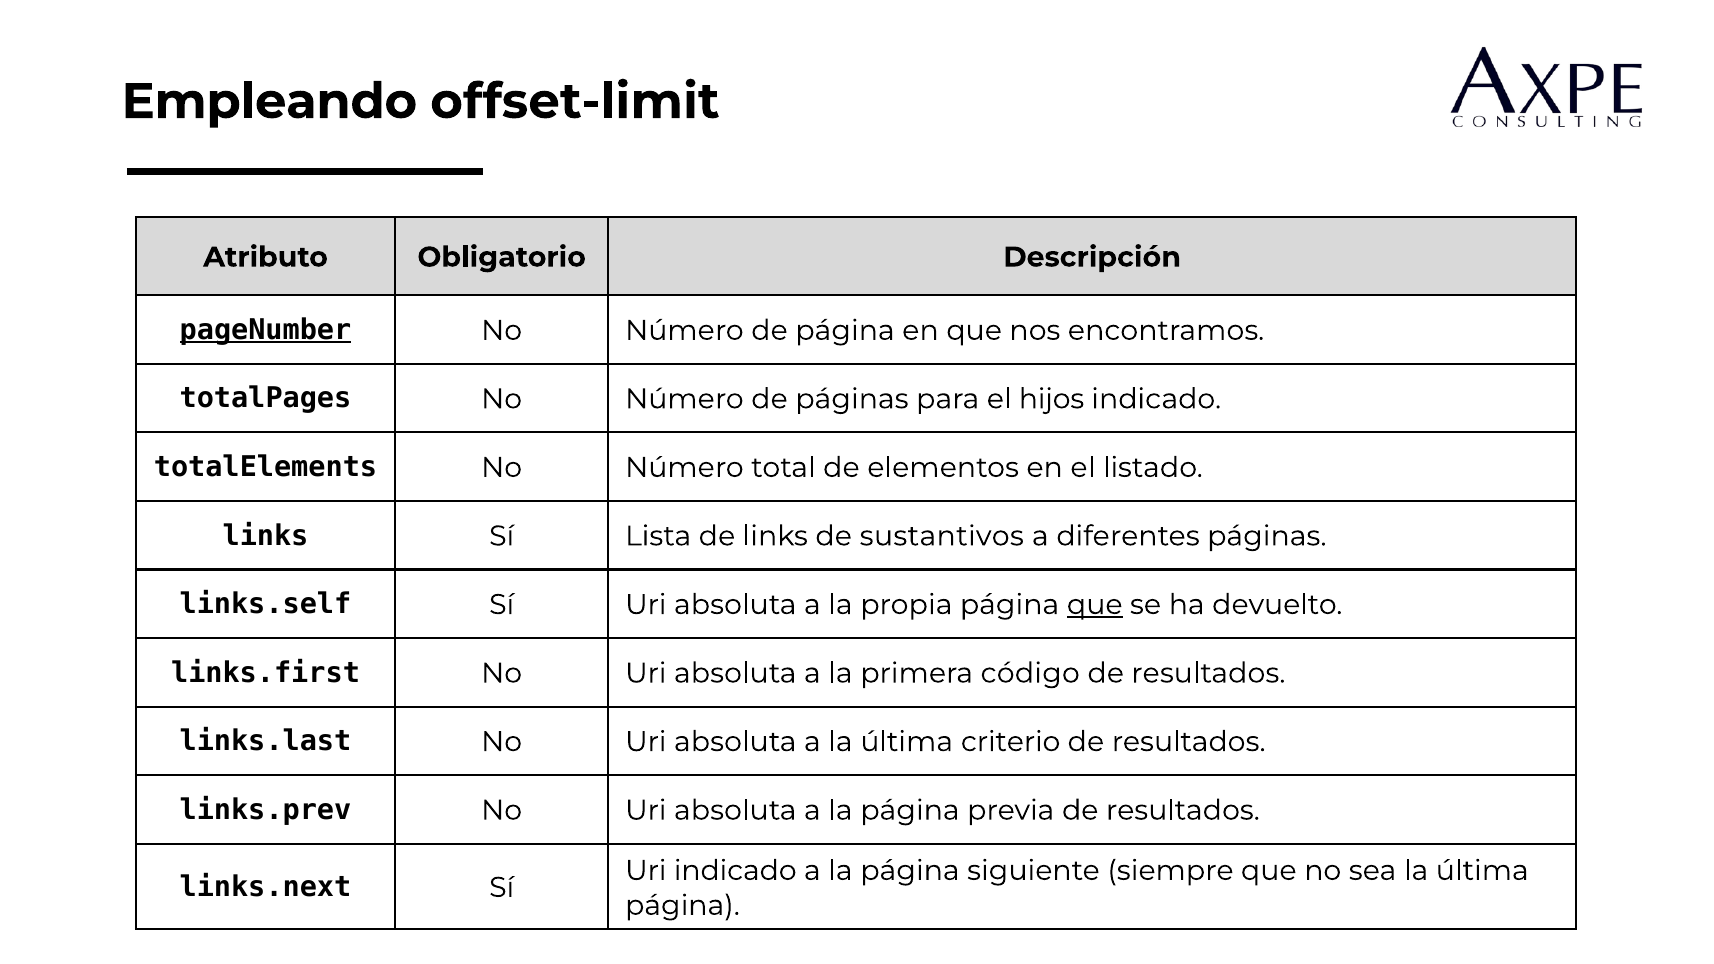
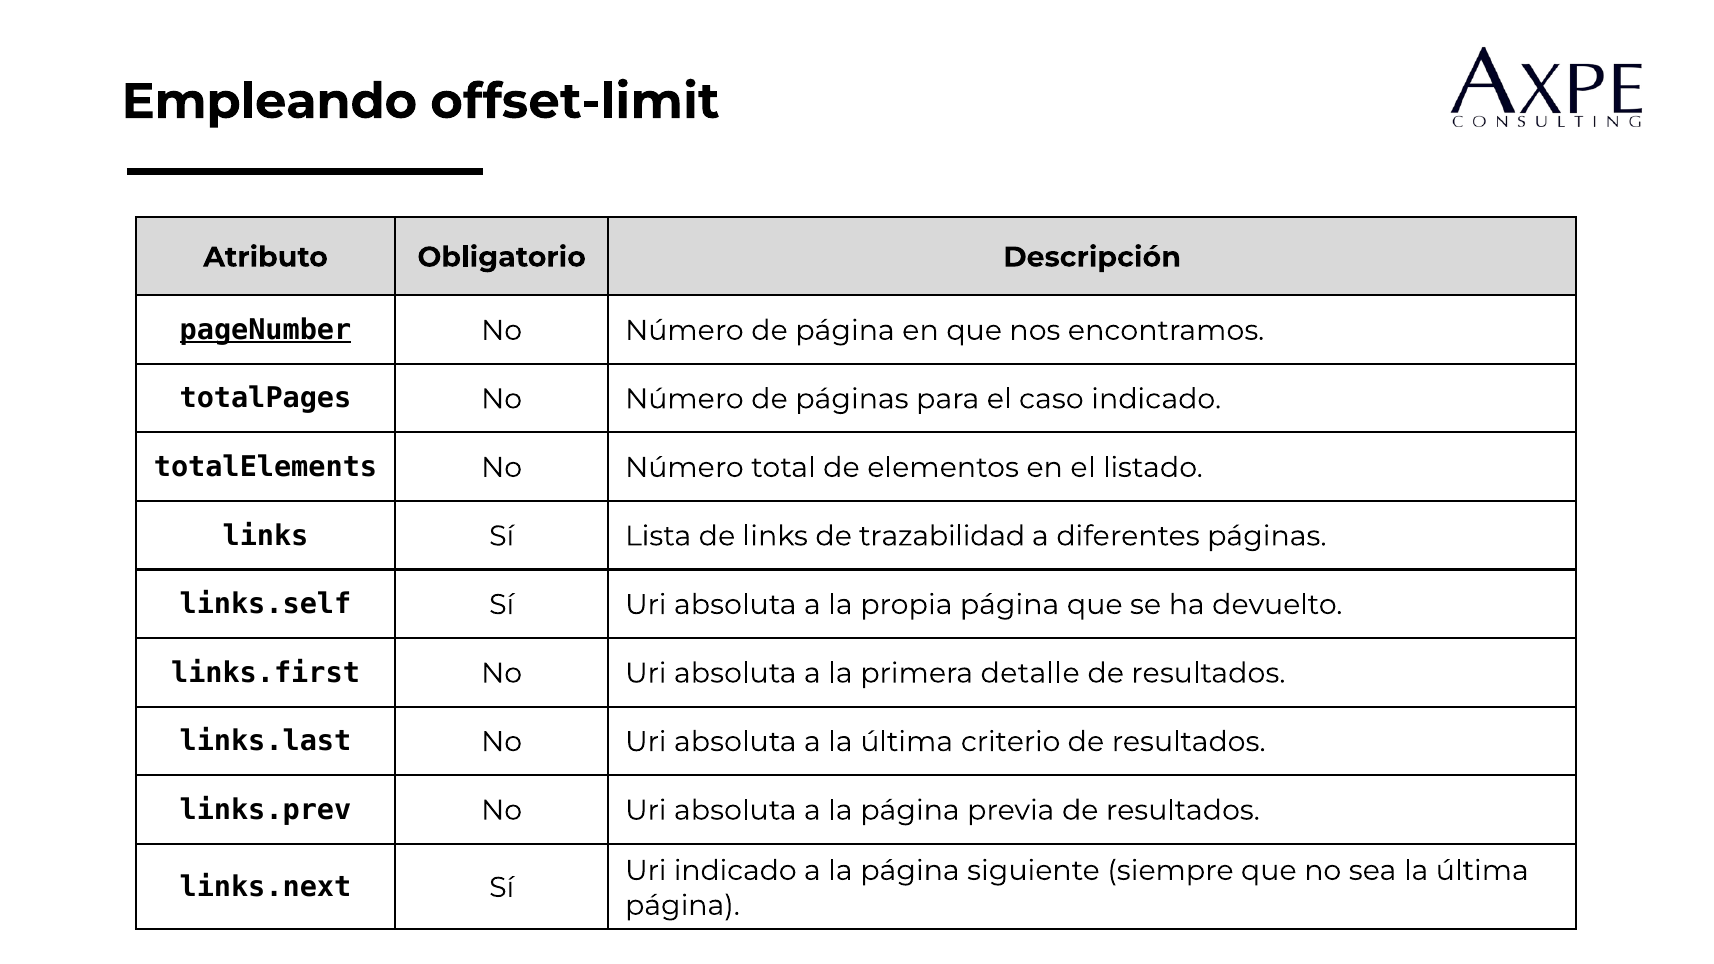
hijos: hijos -> caso
sustantivos: sustantivos -> trazabilidad
que at (1095, 605) underline: present -> none
código: código -> detalle
